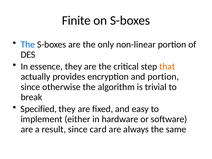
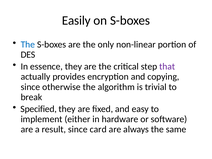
Finite: Finite -> Easily
that colour: orange -> purple
and portion: portion -> copying
